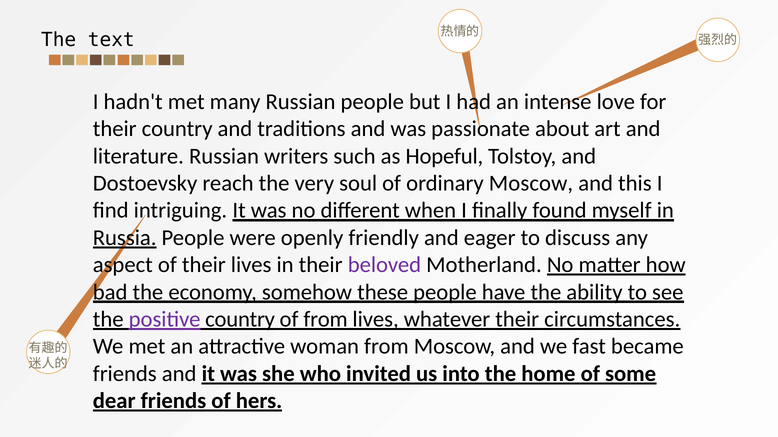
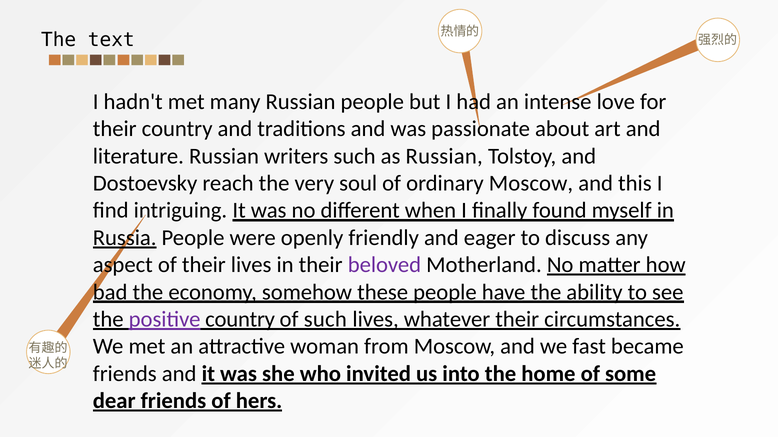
as Hopeful: Hopeful -> Russian
of from: from -> such
